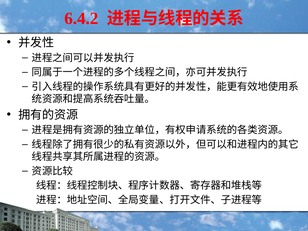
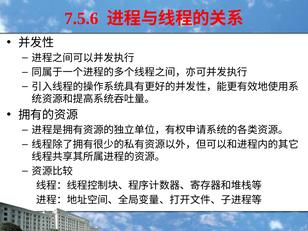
6.4.2: 6.4.2 -> 7.5.6
